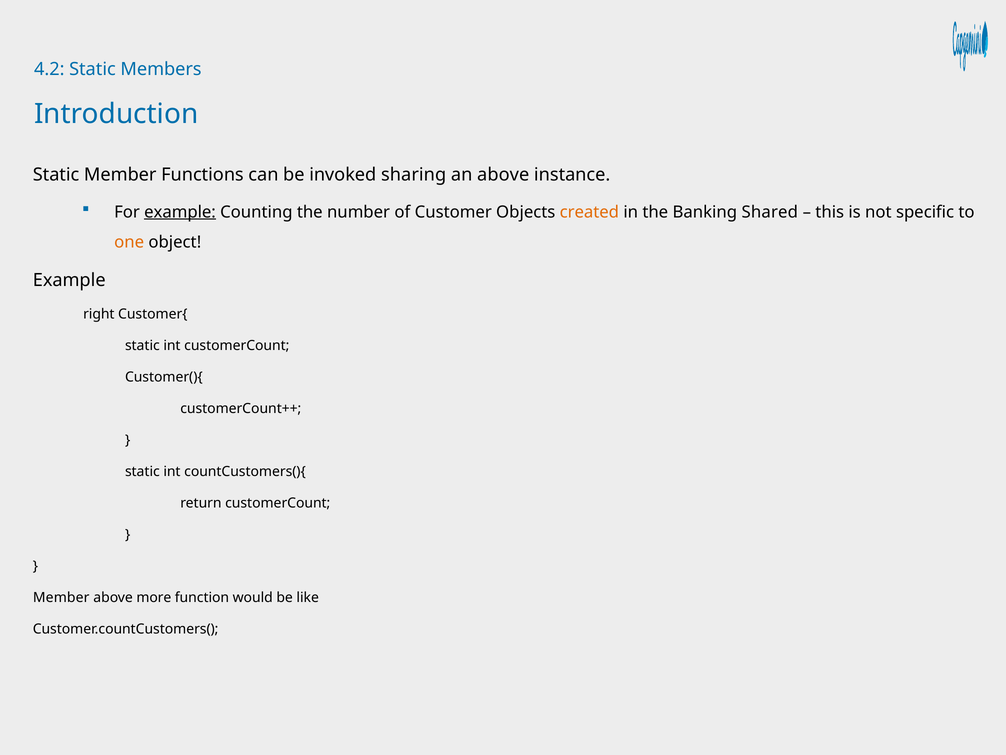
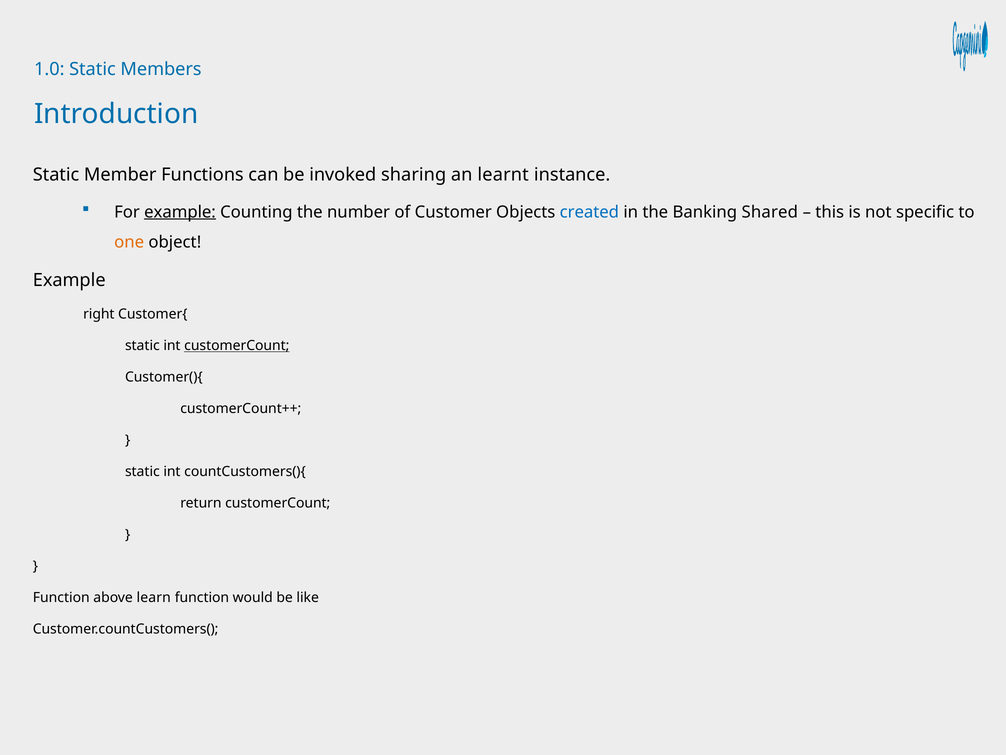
4.2: 4.2 -> 1.0
an above: above -> learnt
created colour: orange -> blue
customerCount at (237, 345) underline: none -> present
Member at (61, 597): Member -> Function
more: more -> learn
